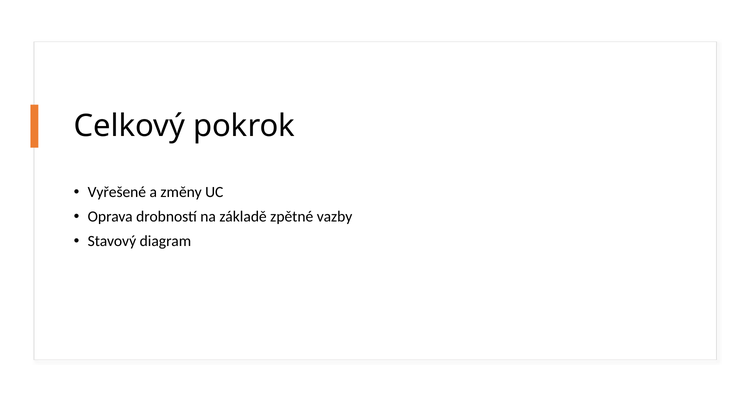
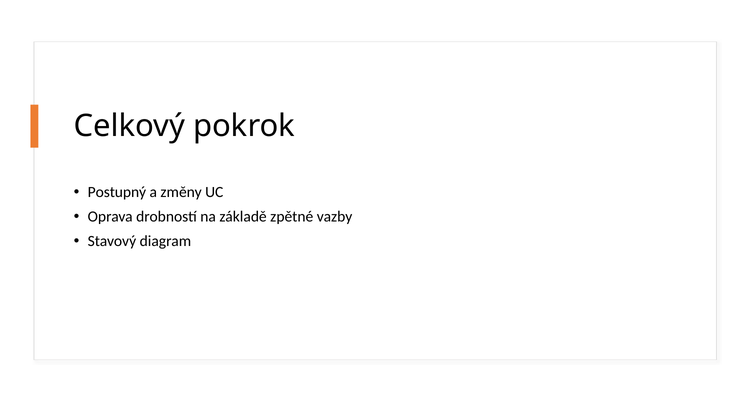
Vyřešené: Vyřešené -> Postupný
